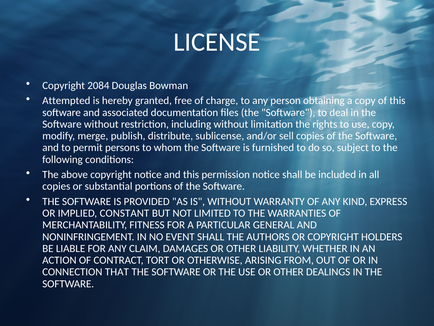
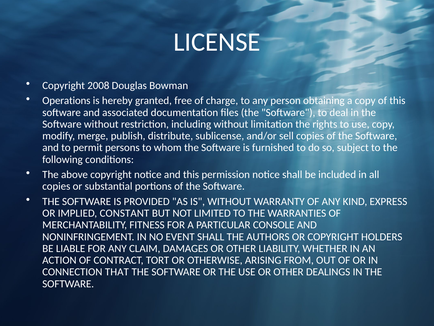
2084: 2084 -> 2008
Attempted: Attempted -> Operations
GENERAL: GENERAL -> CONSOLE
